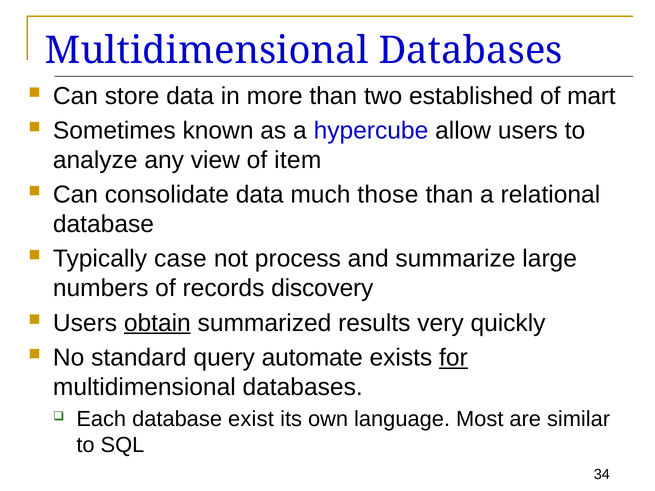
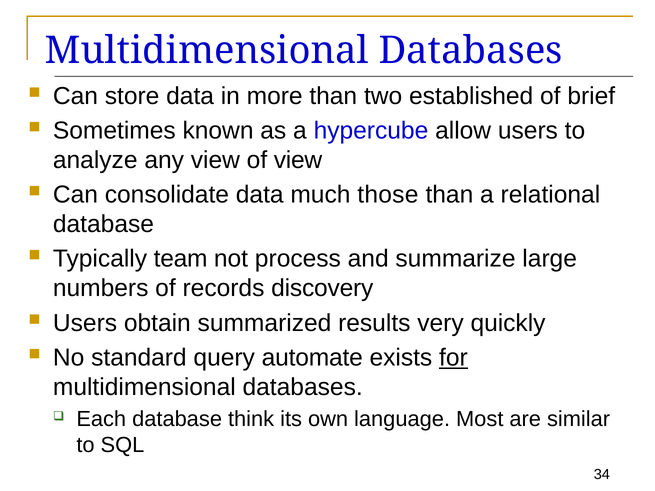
mart: mart -> brief
of item: item -> view
case: case -> team
obtain underline: present -> none
exist: exist -> think
